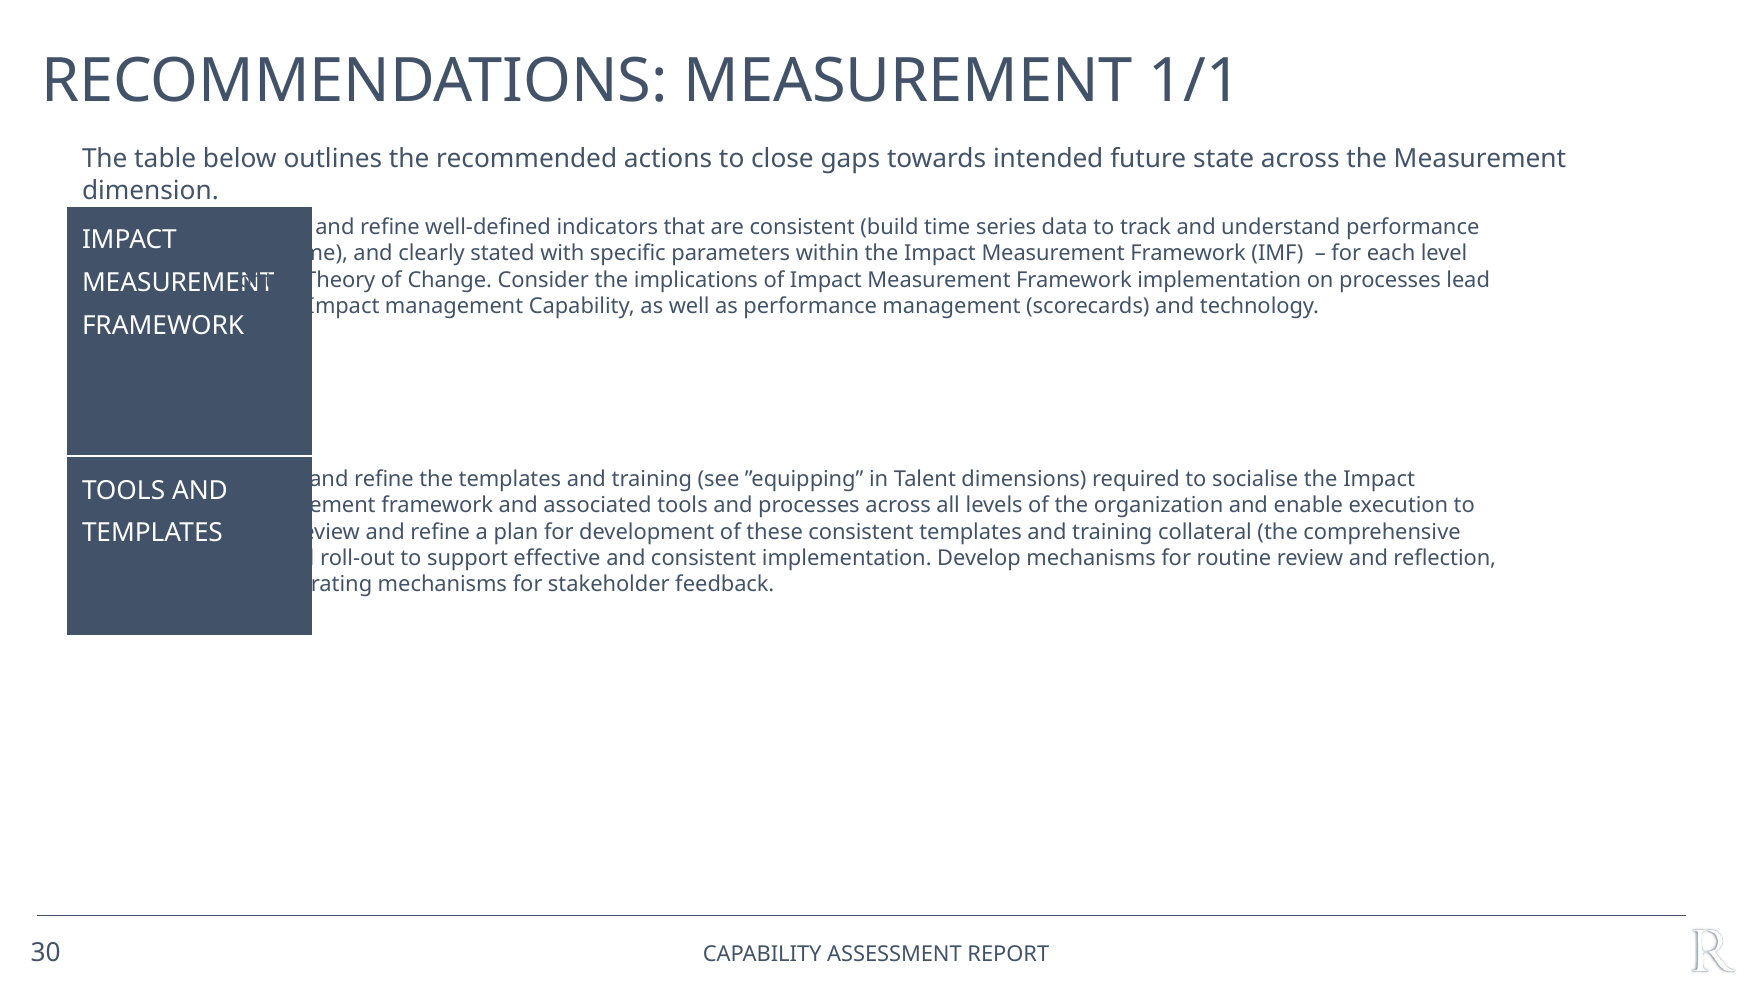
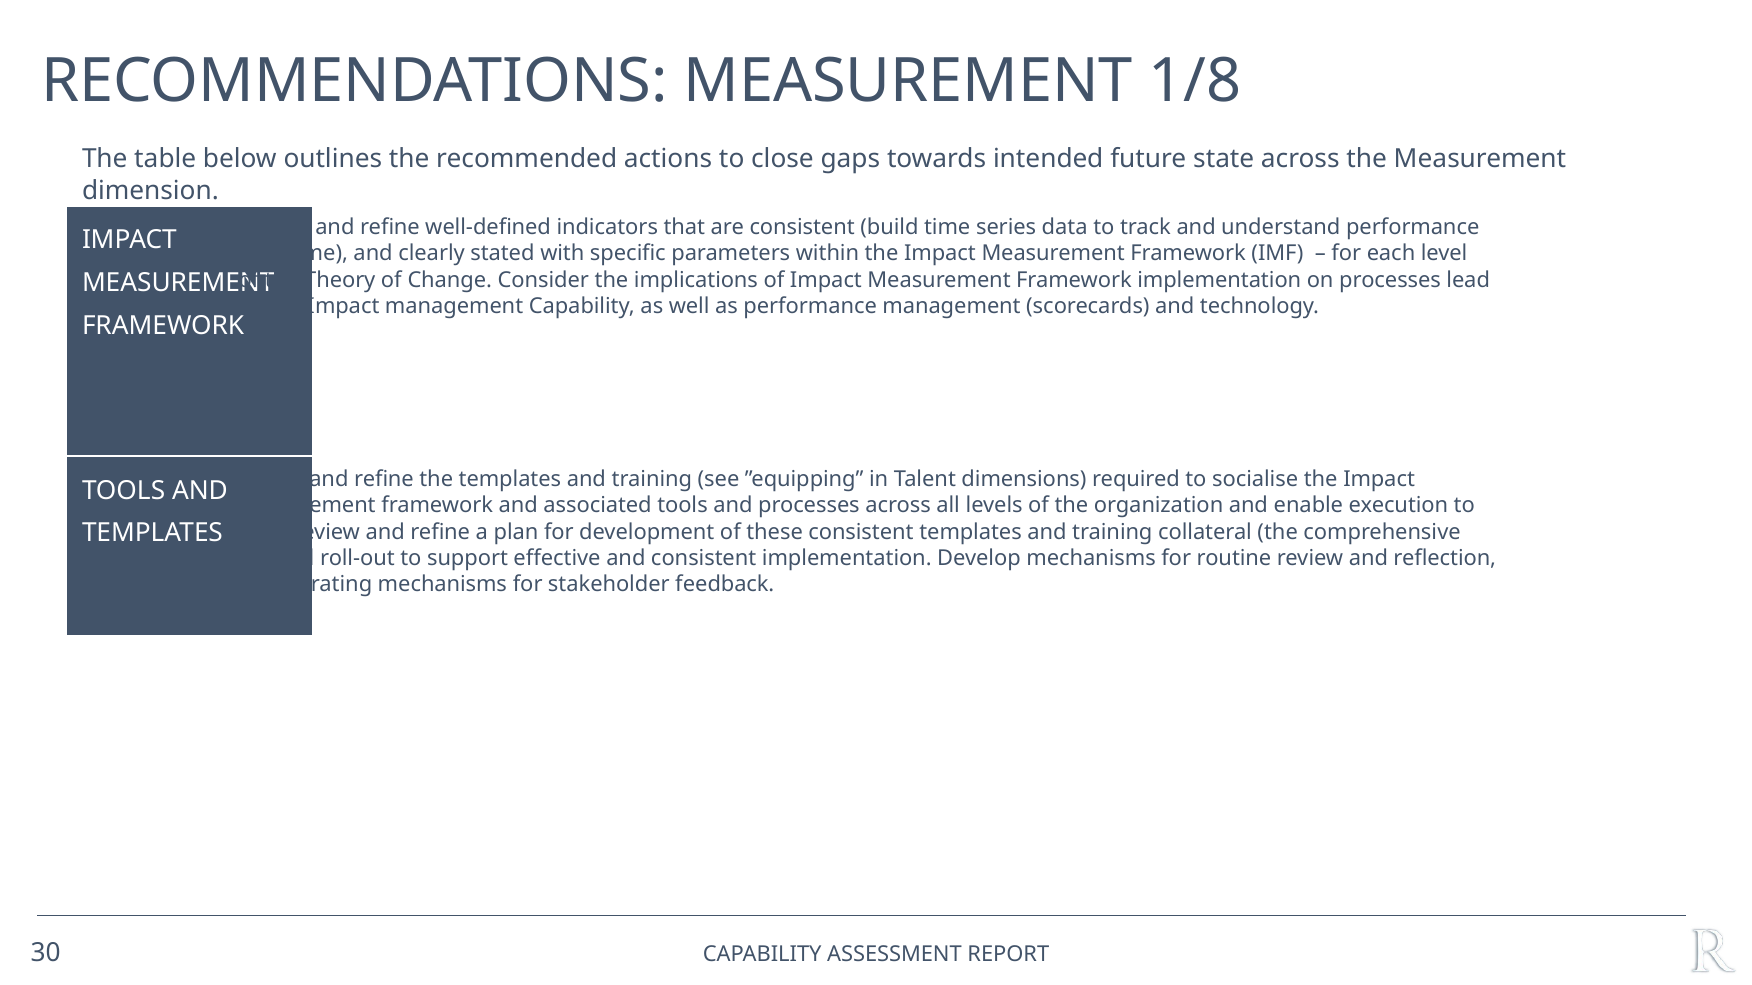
1/1: 1/1 -> 1/8
